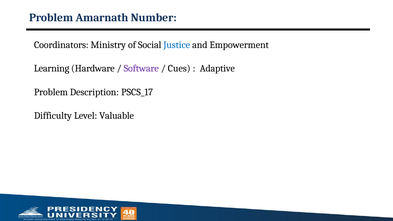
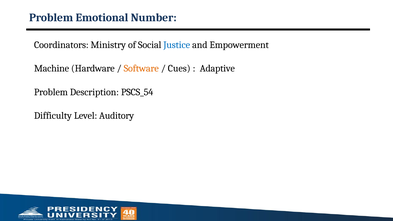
Amarnath: Amarnath -> Emotional
Learning: Learning -> Machine
Software colour: purple -> orange
PSCS_17: PSCS_17 -> PSCS_54
Valuable: Valuable -> Auditory
